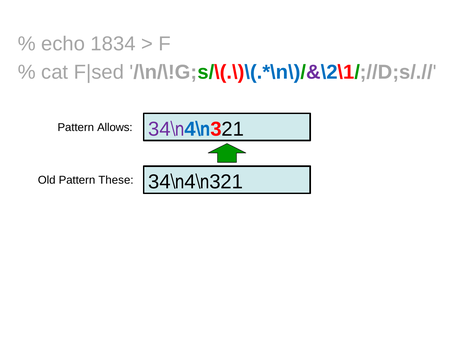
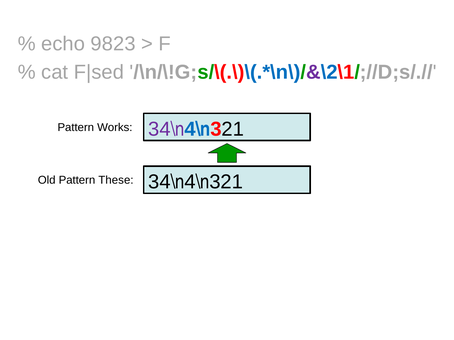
1834: 1834 -> 9823
Allows: Allows -> Works
